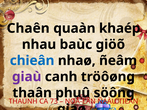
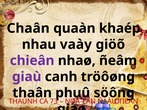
Chaên: Chaên -> Chaân
baùc: baùc -> vaày
chieân colour: blue -> purple
